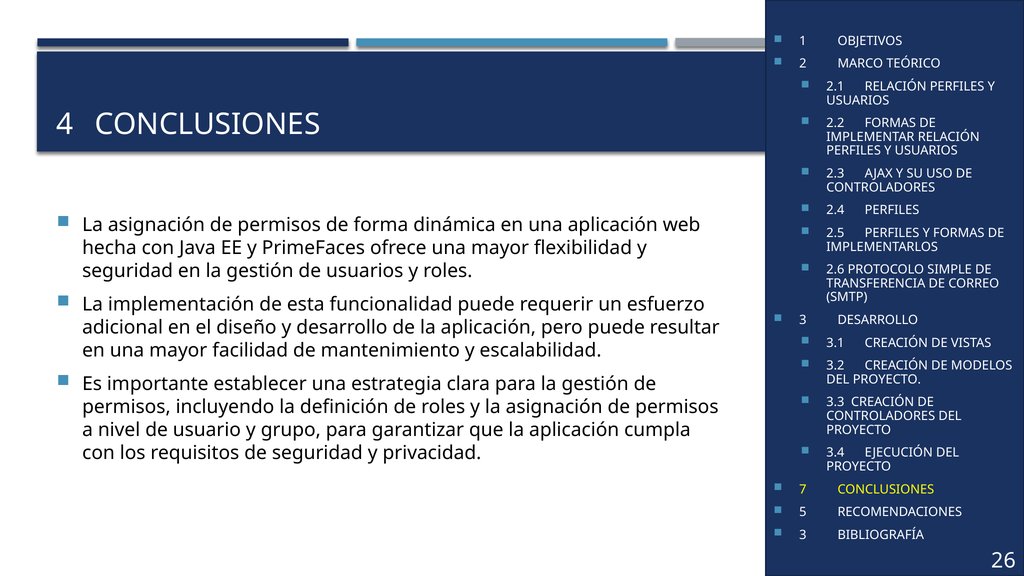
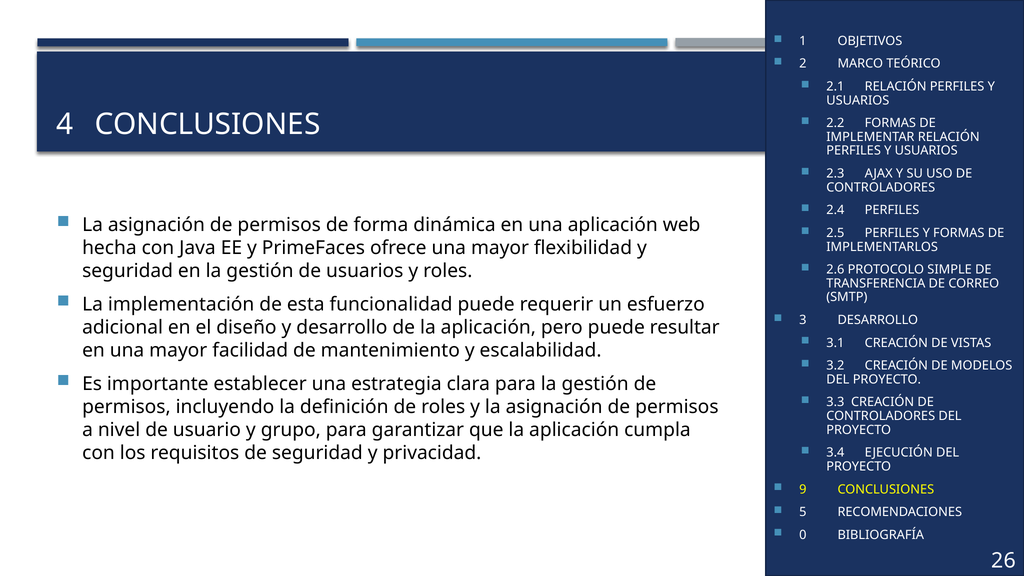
7: 7 -> 9
3 at (803, 535): 3 -> 0
